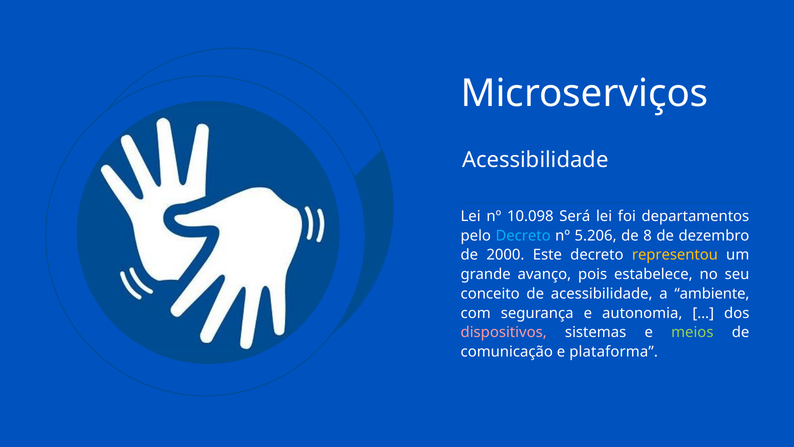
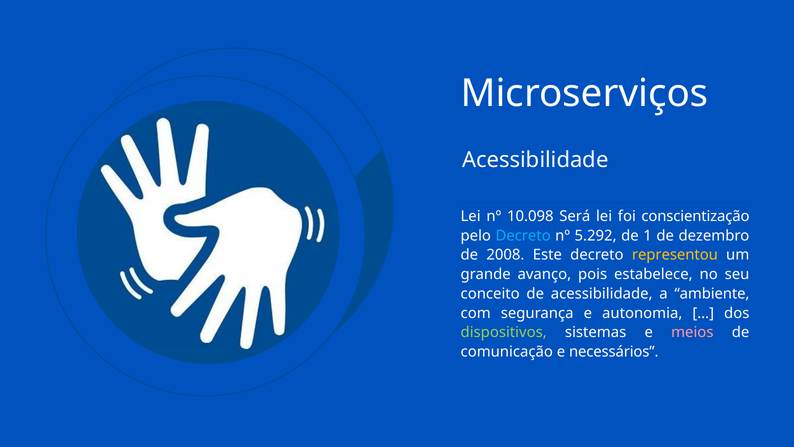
departamentos: departamentos -> conscientização
5.206: 5.206 -> 5.292
8: 8 -> 1
2000: 2000 -> 2008
dispositivos colour: pink -> light green
meios colour: light green -> pink
plataforma: plataforma -> necessários
